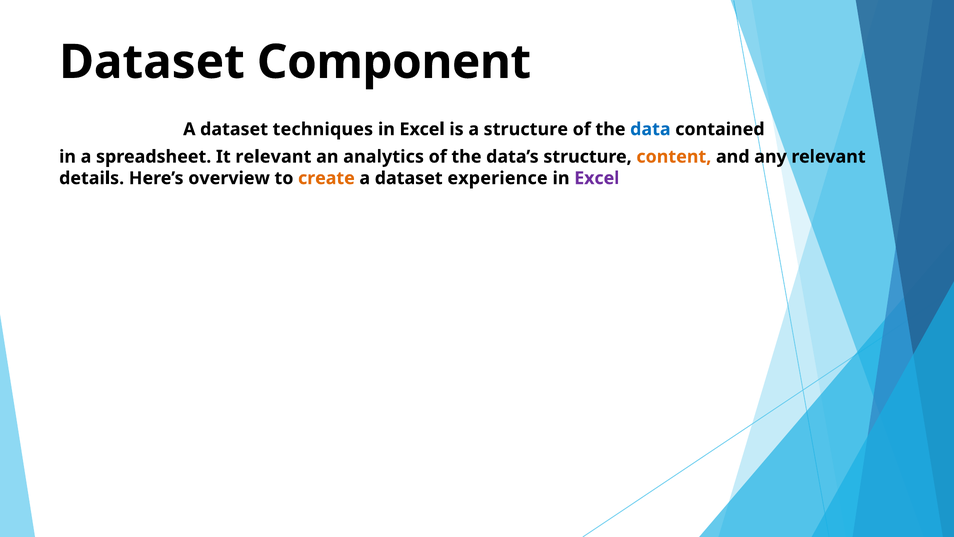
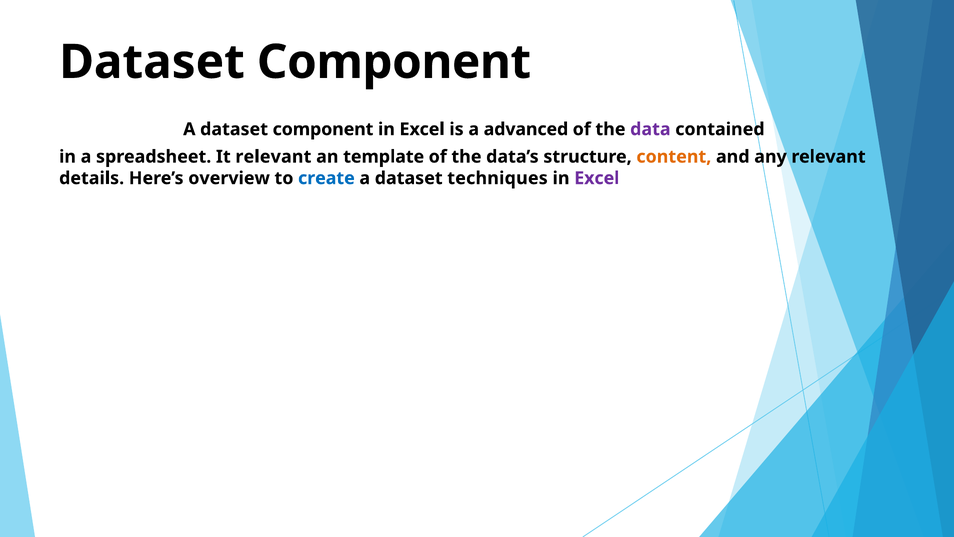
A dataset techniques: techniques -> component
a structure: structure -> advanced
data colour: blue -> purple
analytics: analytics -> template
create colour: orange -> blue
experience: experience -> techniques
